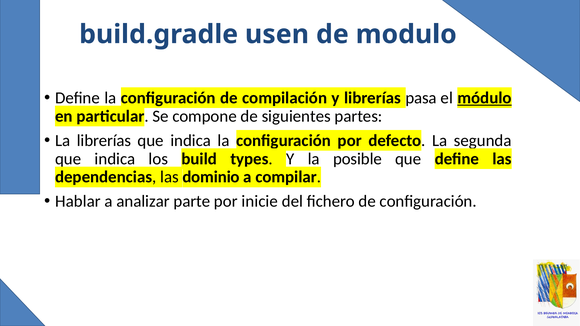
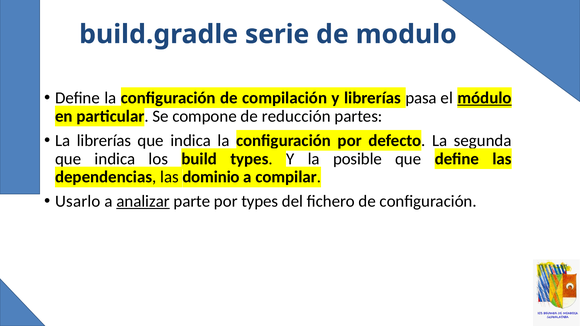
usen: usen -> serie
siguientes: siguientes -> reducción
Hablar: Hablar -> Usarlo
analizar underline: none -> present
por inicie: inicie -> types
